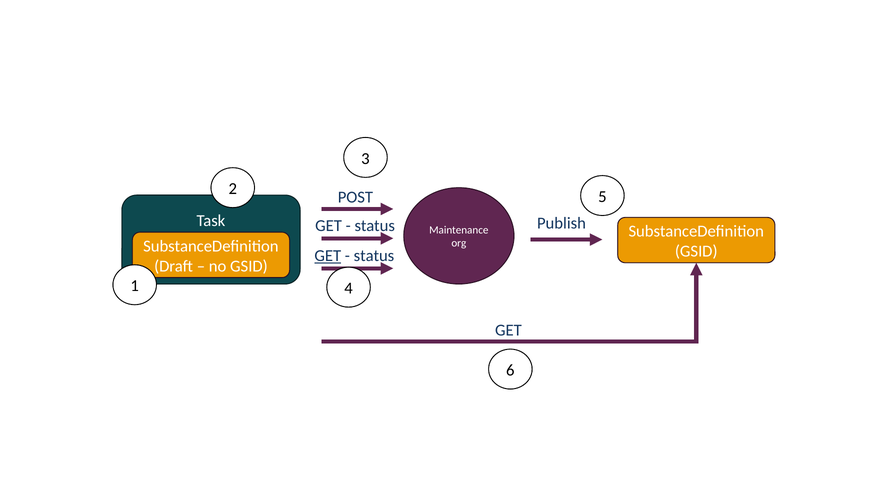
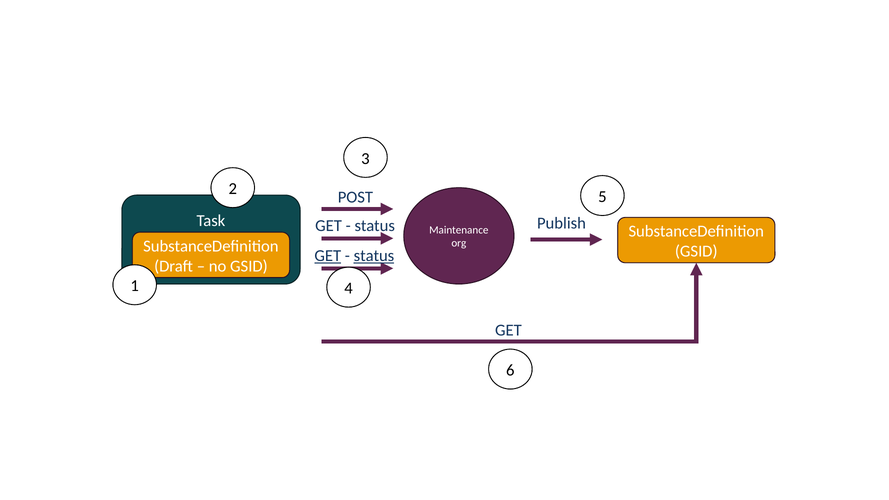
status at (374, 256) underline: none -> present
